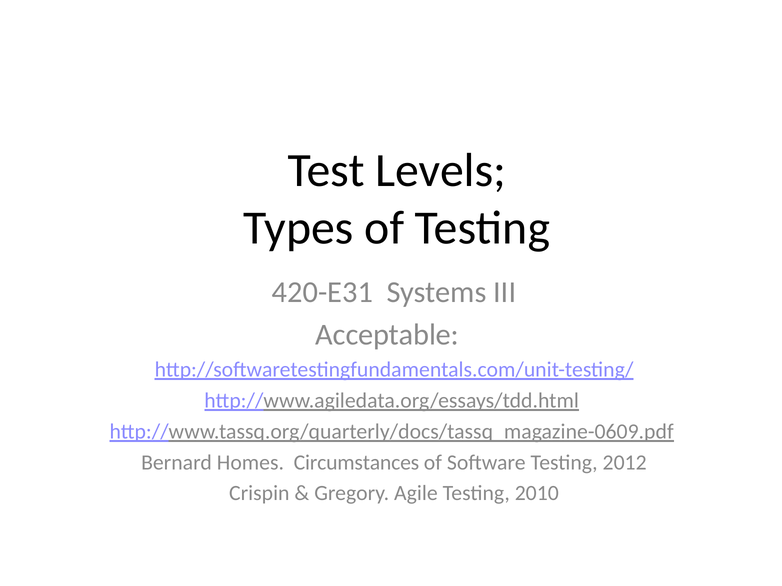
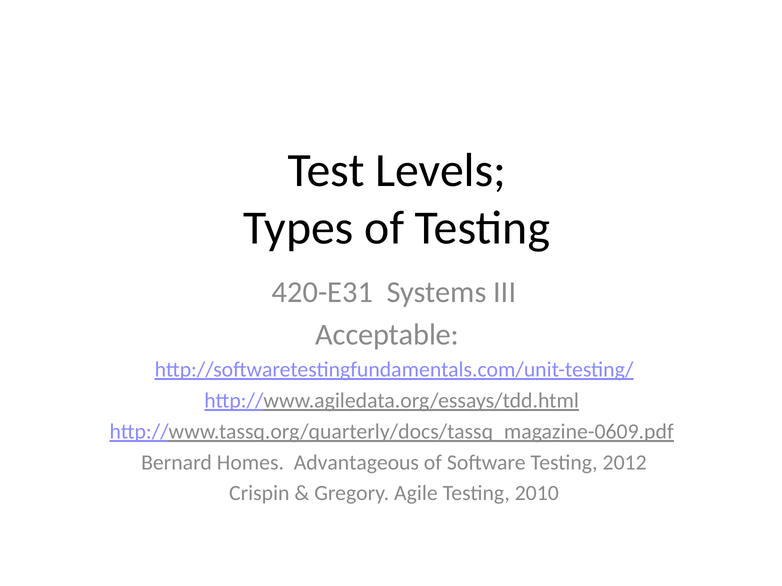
Circumstances: Circumstances -> Advantageous
